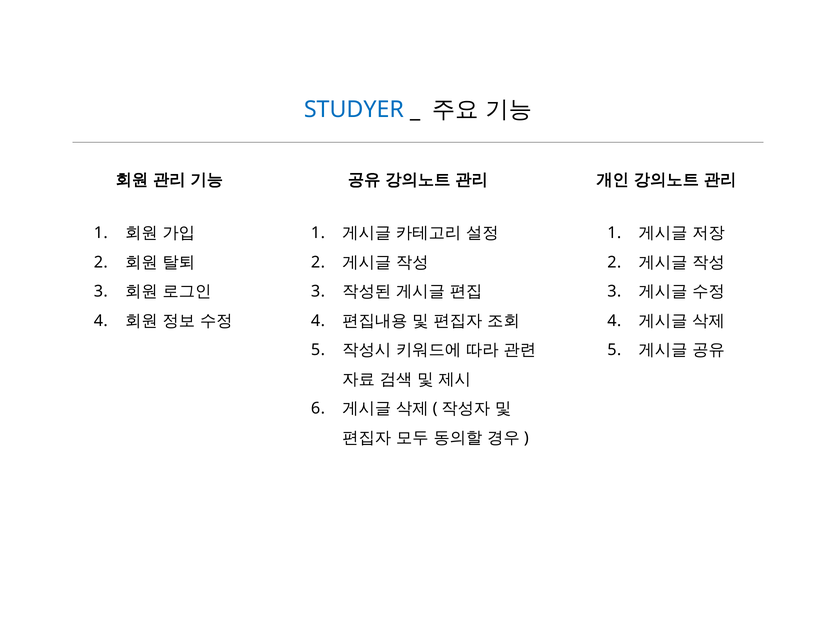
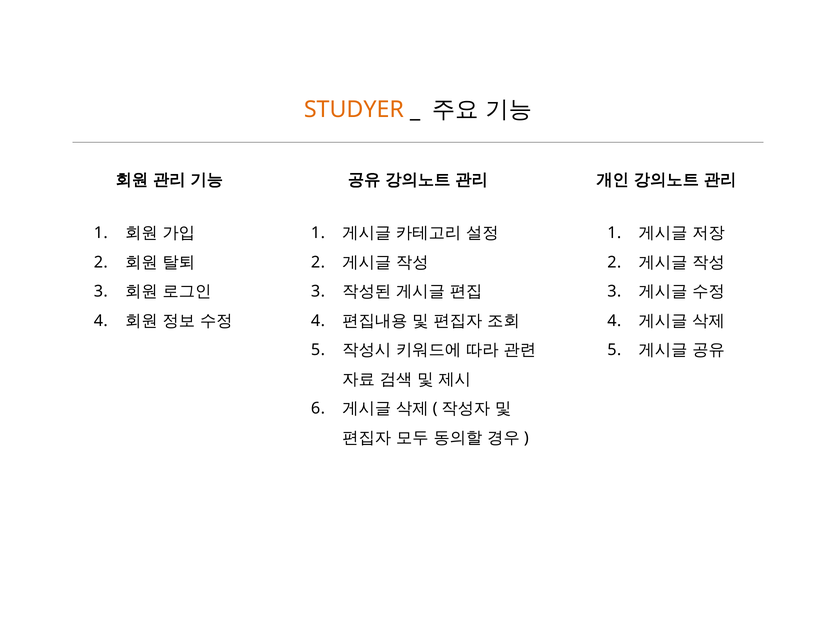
STUDYER colour: blue -> orange
